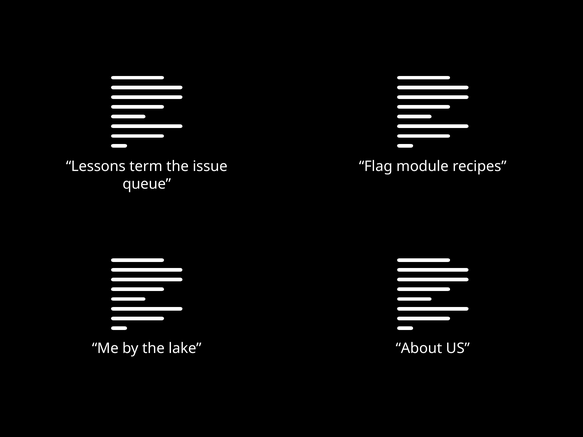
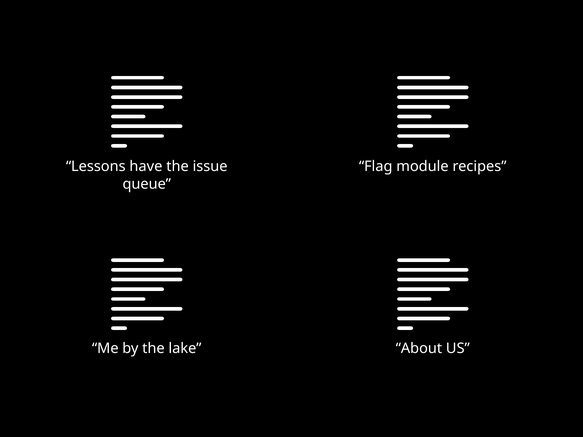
term: term -> have
